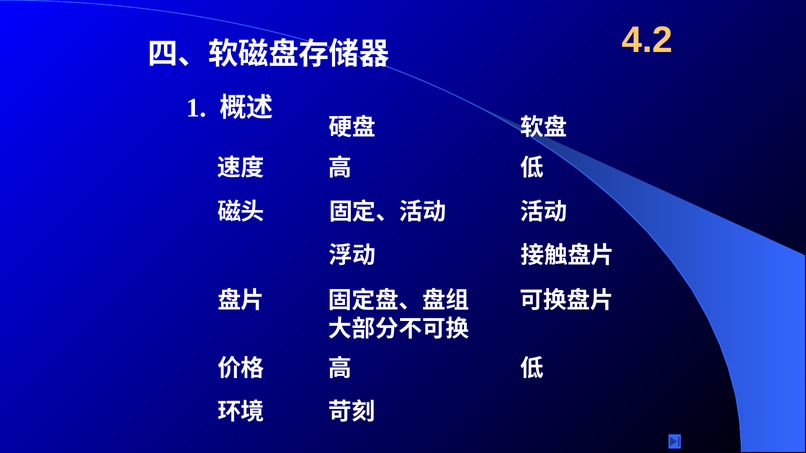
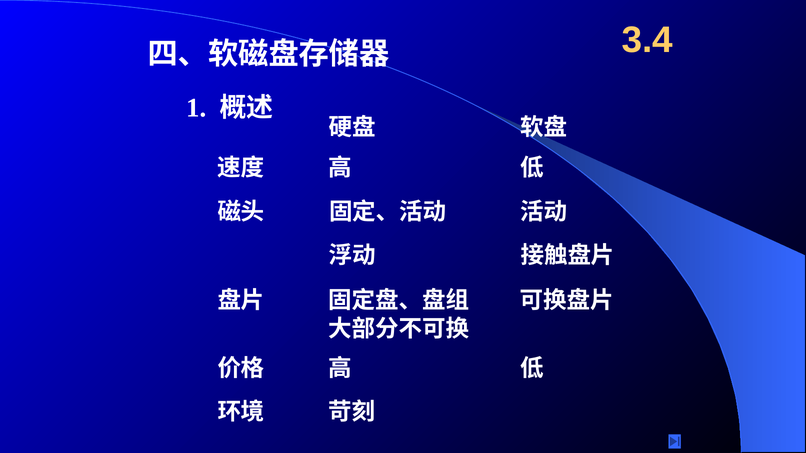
4.2: 4.2 -> 3.4
